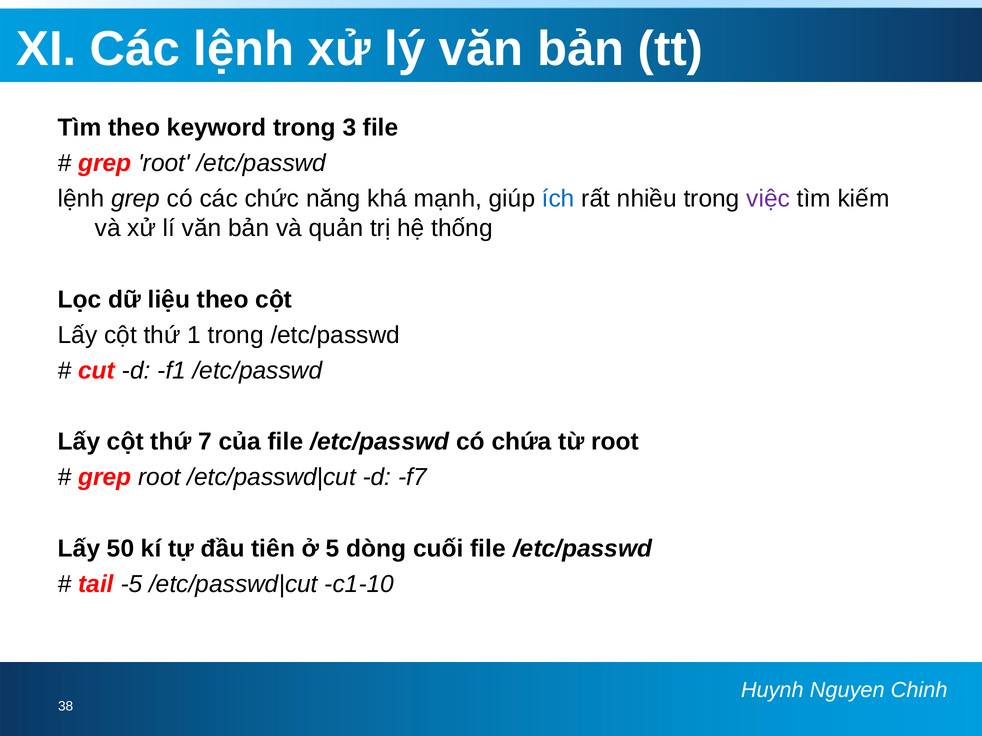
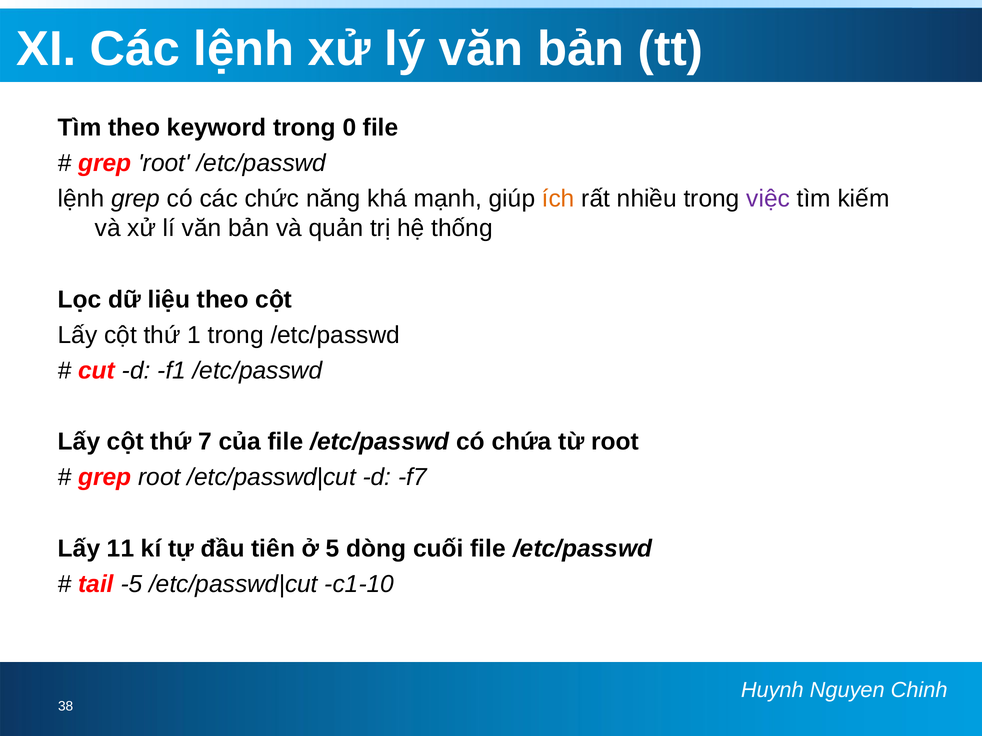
3: 3 -> 0
ích colour: blue -> orange
50: 50 -> 11
